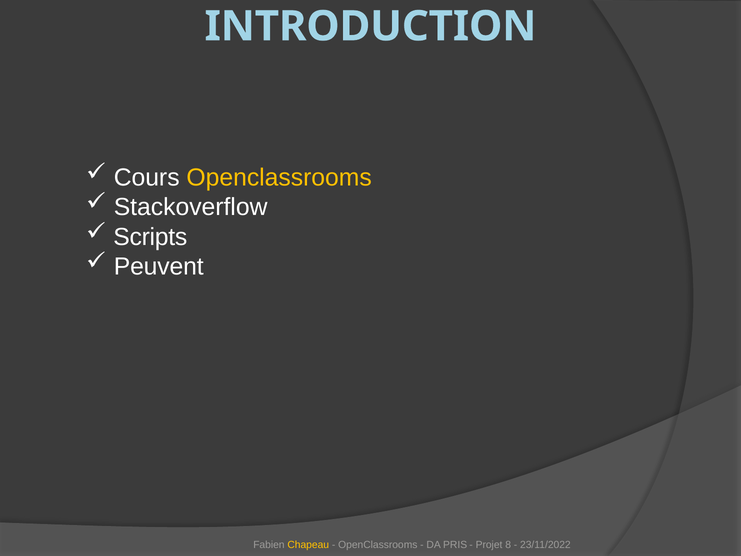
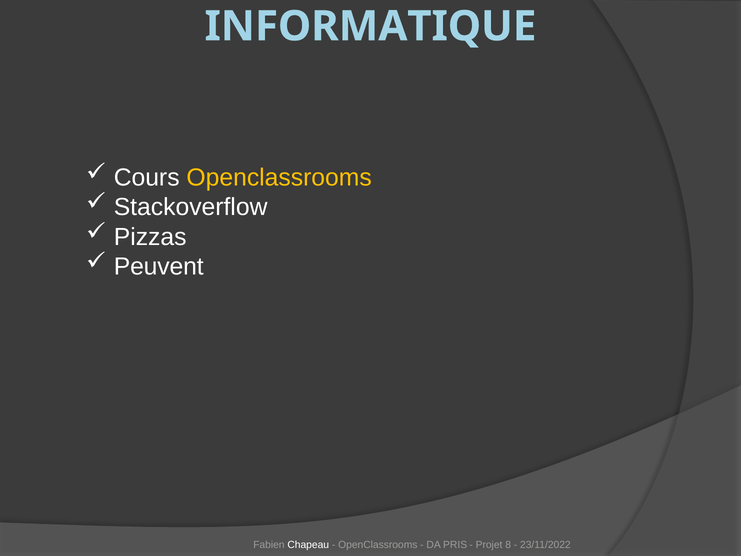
INTRODUCTION: INTRODUCTION -> INFORMATIQUE
Scripts: Scripts -> Pizzas
Chapeau colour: yellow -> white
